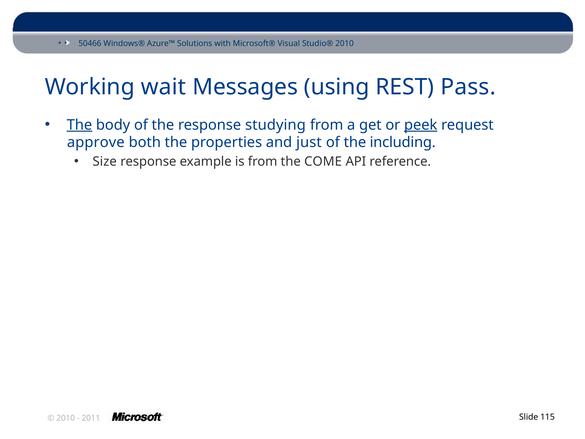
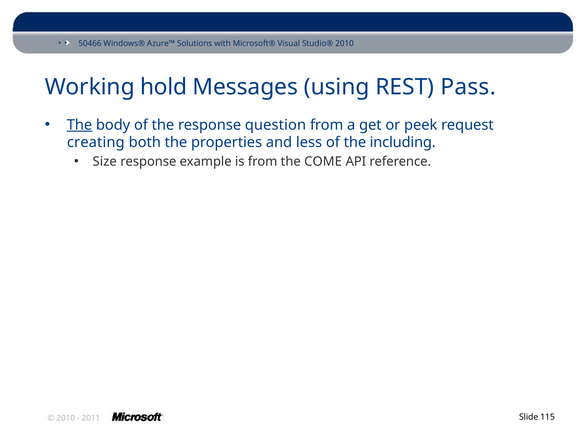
wait: wait -> hold
studying: studying -> question
peek underline: present -> none
approve: approve -> creating
just: just -> less
